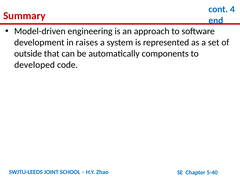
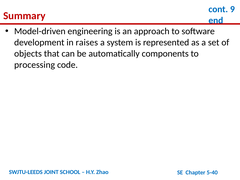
4: 4 -> 9
outside: outside -> objects
developed: developed -> processing
